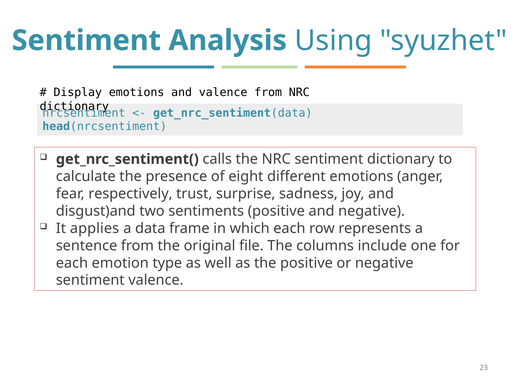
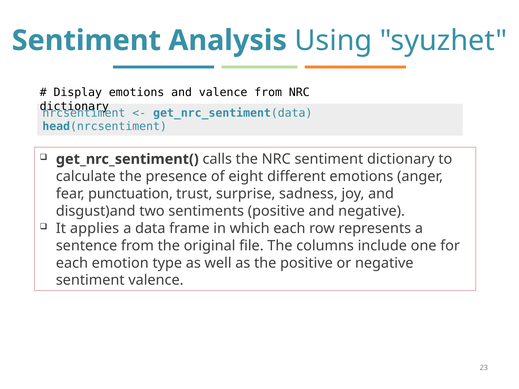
respectively: respectively -> punctuation
